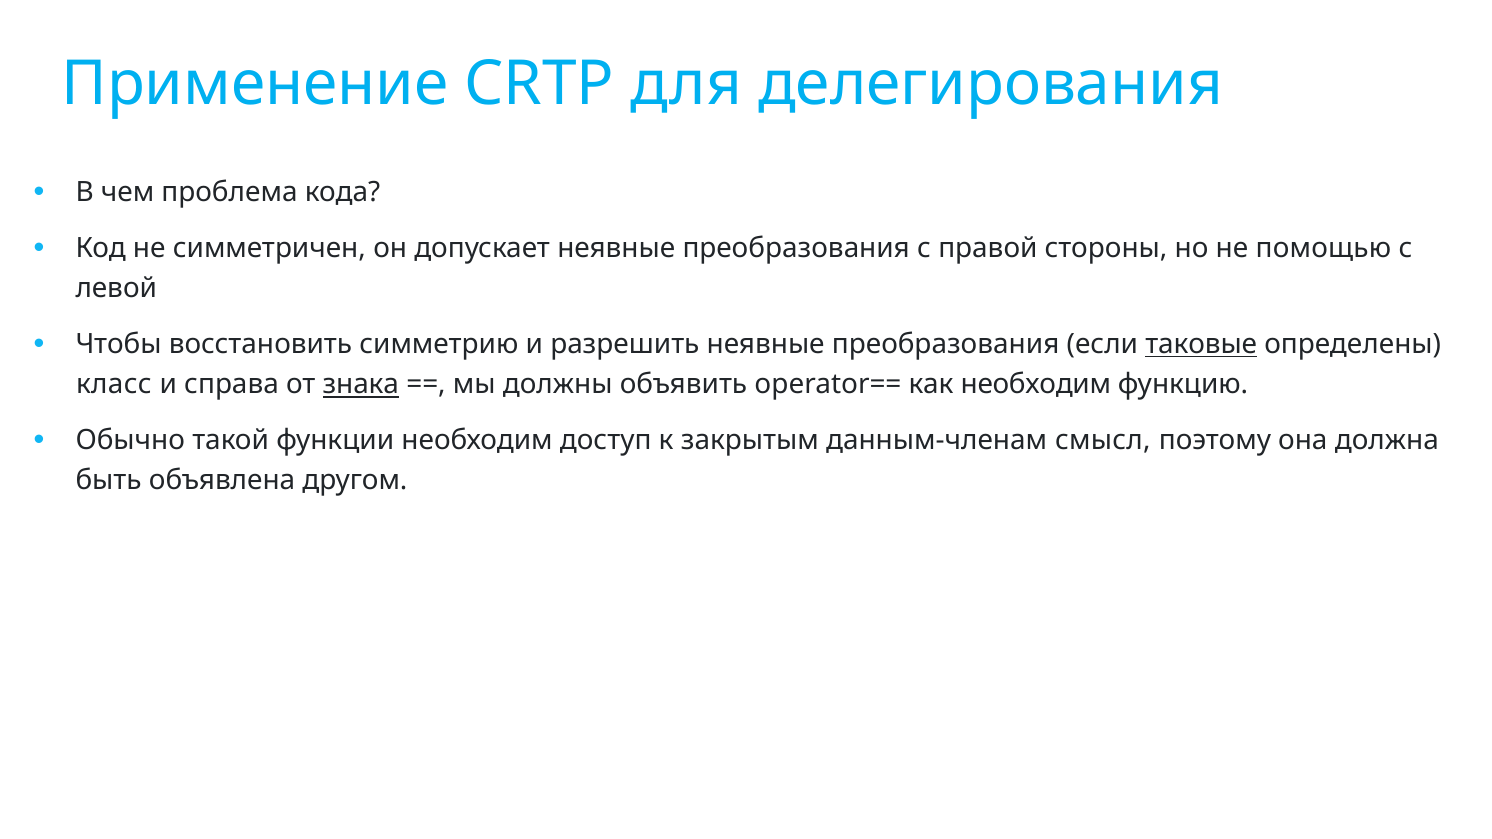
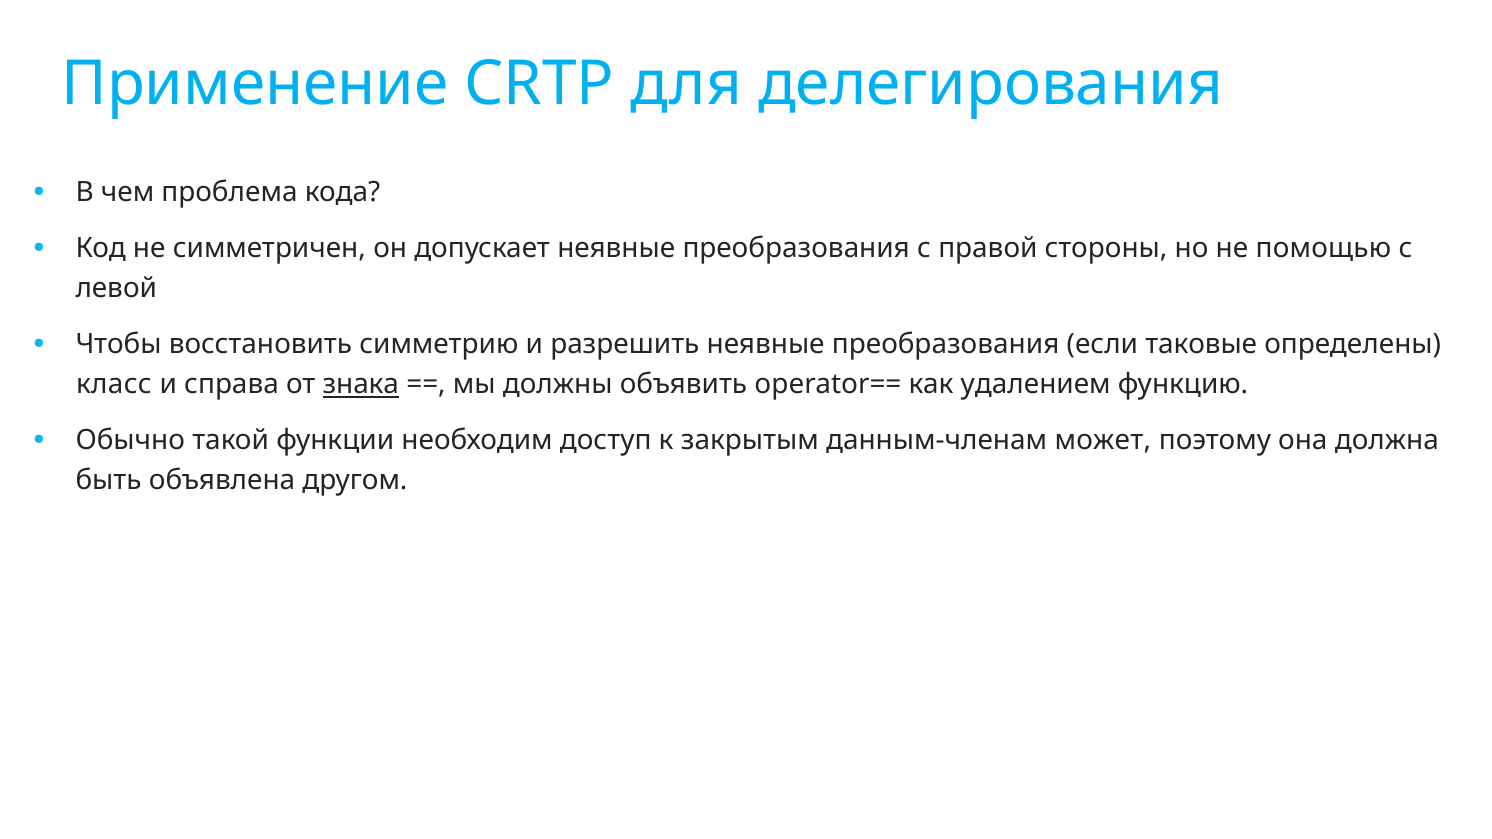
таковые underline: present -> none
как необходим: необходим -> удалением
смысл: смысл -> может
